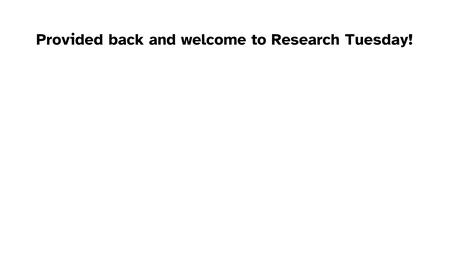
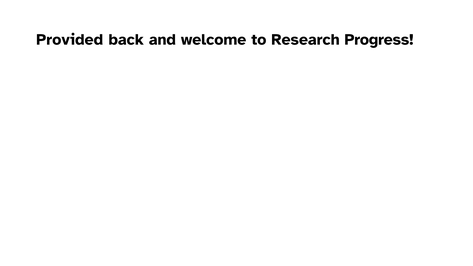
Tuesday: Tuesday -> Progress
